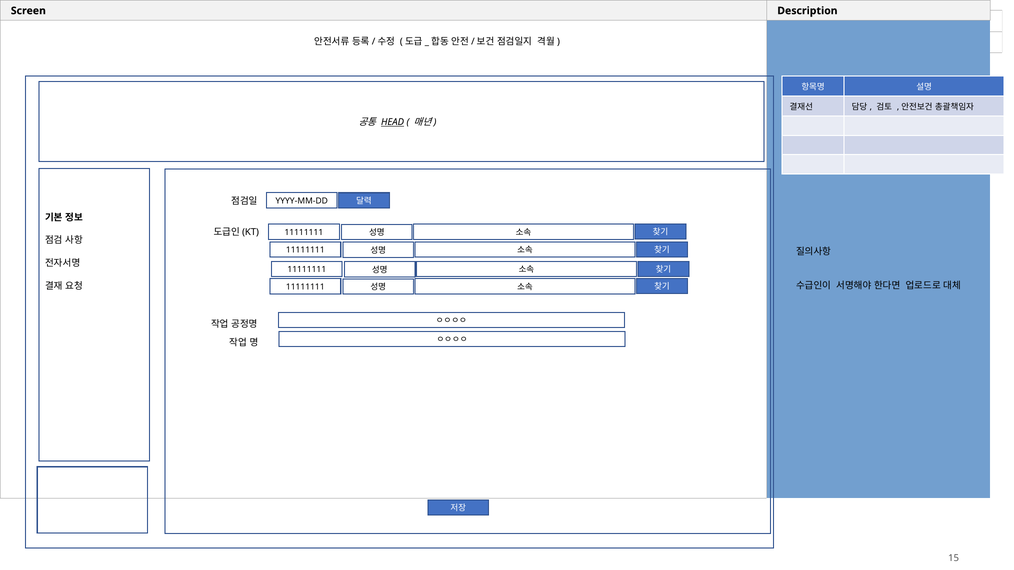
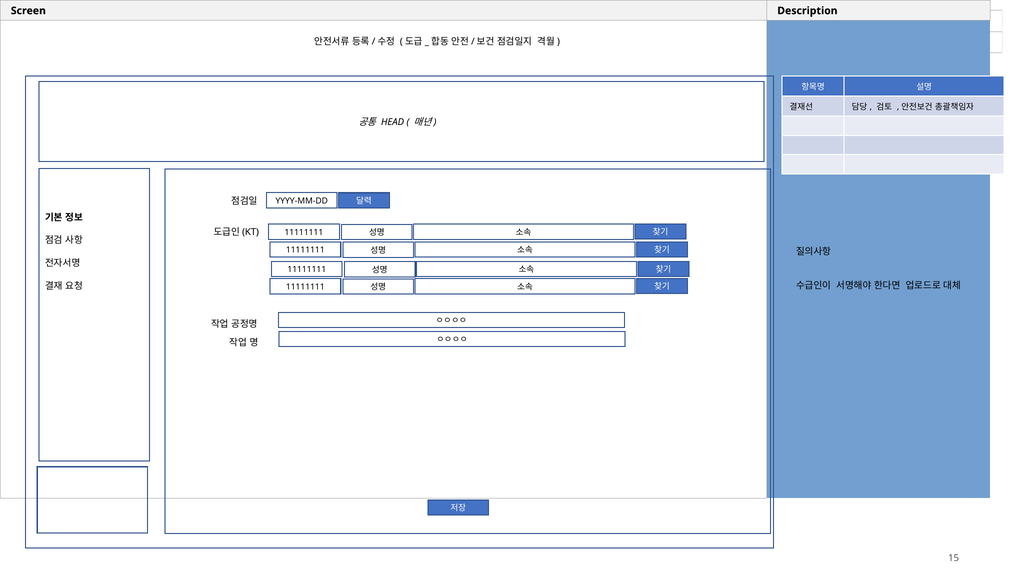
HEAD underline: present -> none
